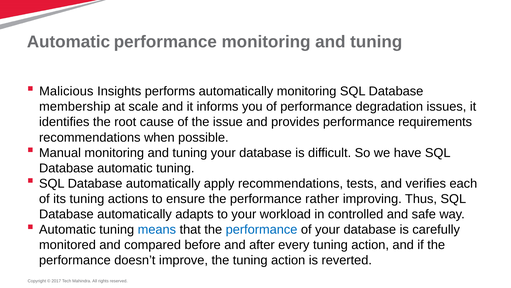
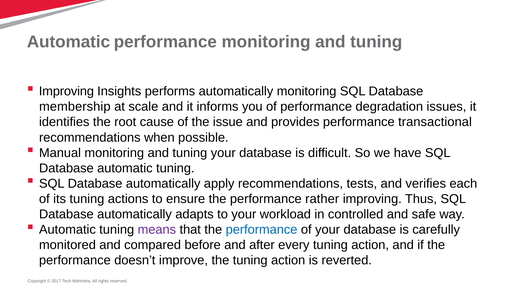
Malicious at (66, 91): Malicious -> Improving
requirements: requirements -> transactional
means colour: blue -> purple
